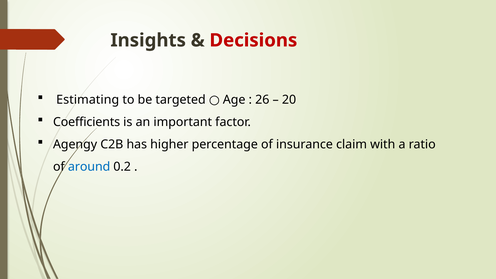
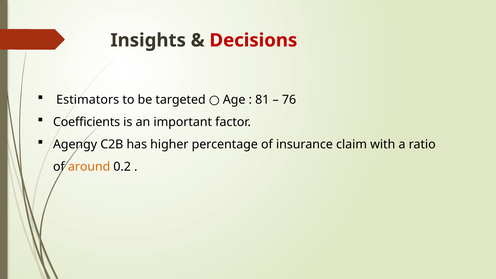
Estimating: Estimating -> Estimators
26: 26 -> 81
20: 20 -> 76
around colour: blue -> orange
